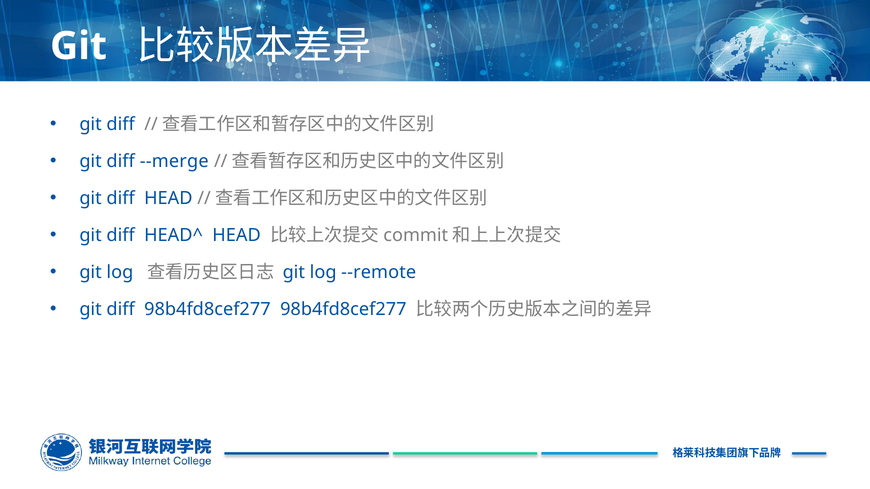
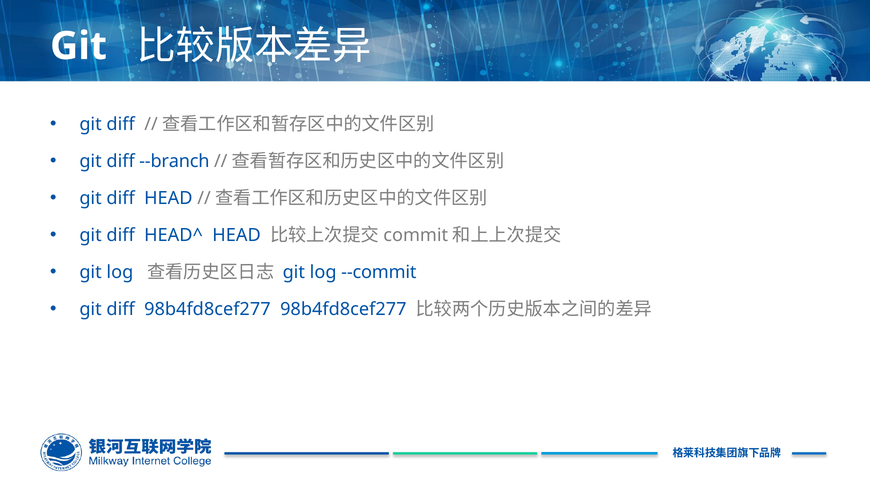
--merge: --merge -> --branch
--remote: --remote -> --commit
